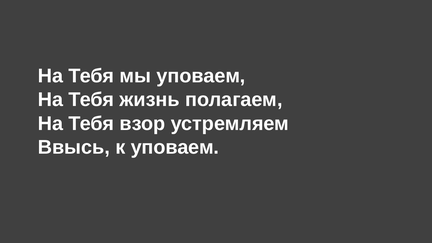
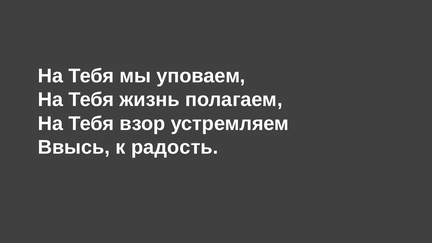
к уповаем: уповаем -> радость
